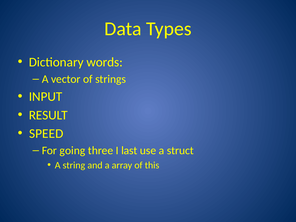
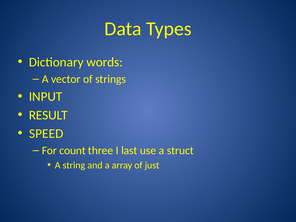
going: going -> count
this: this -> just
